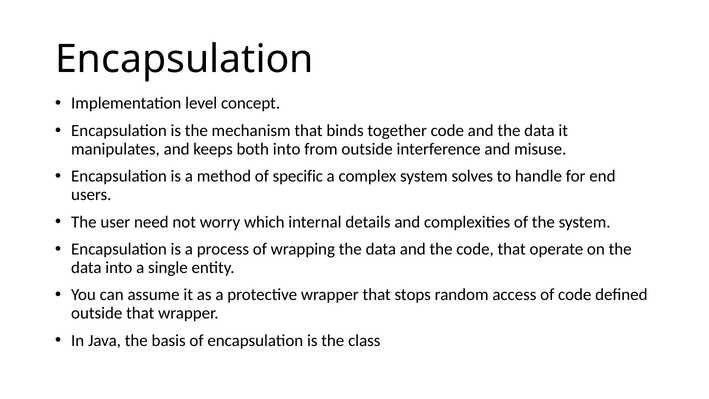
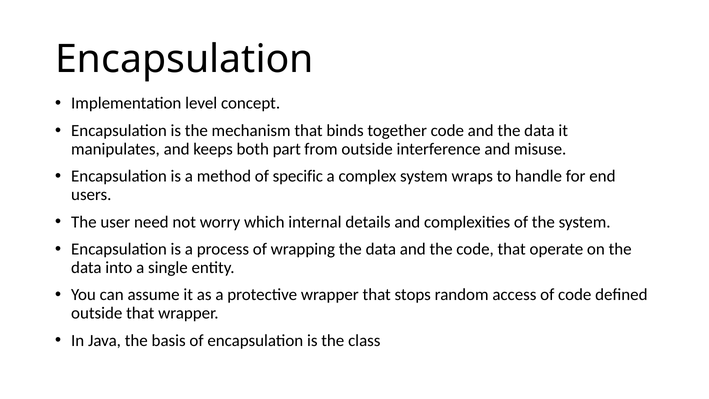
both into: into -> part
solves: solves -> wraps
